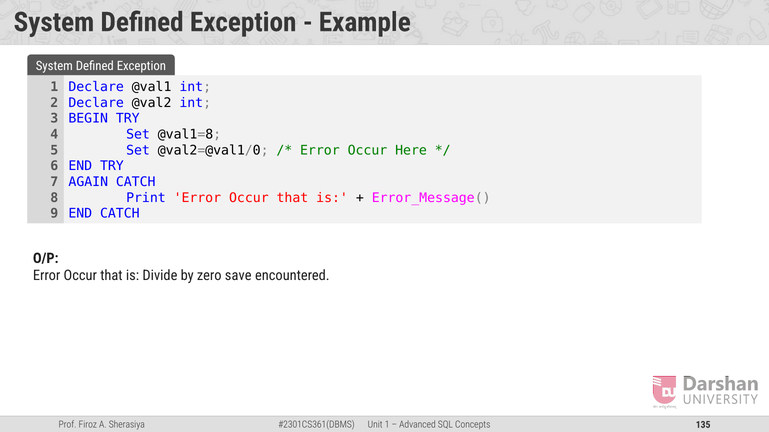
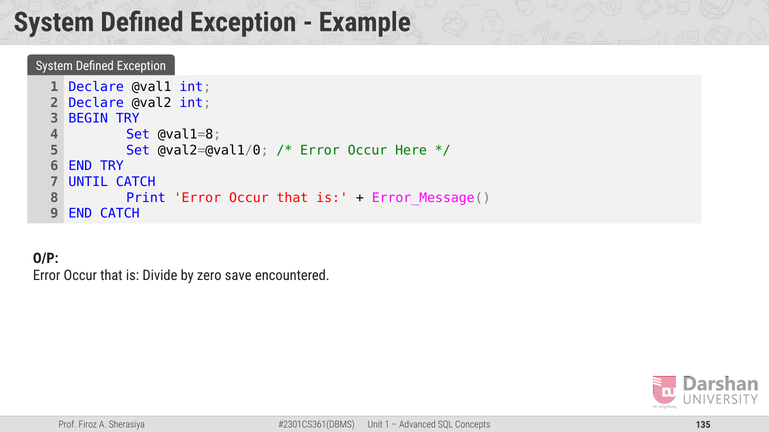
AGAIN: AGAIN -> UNTIL
